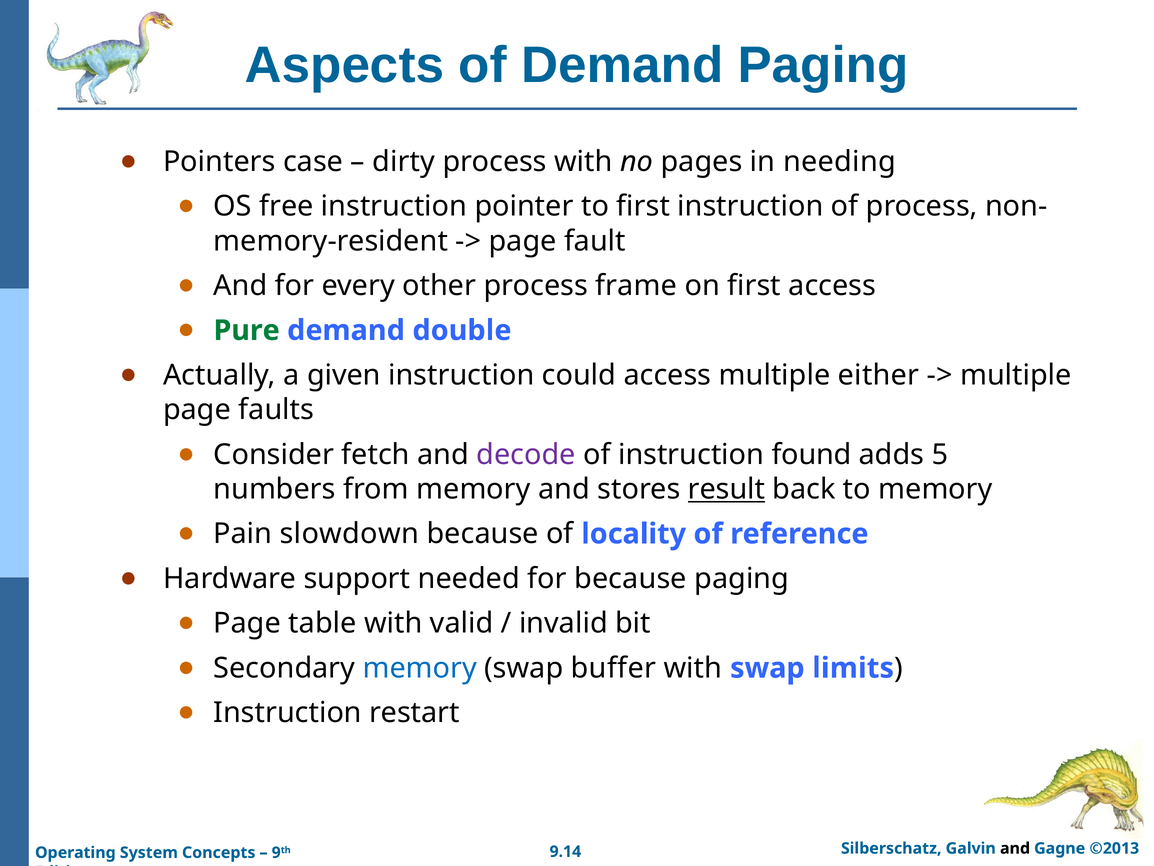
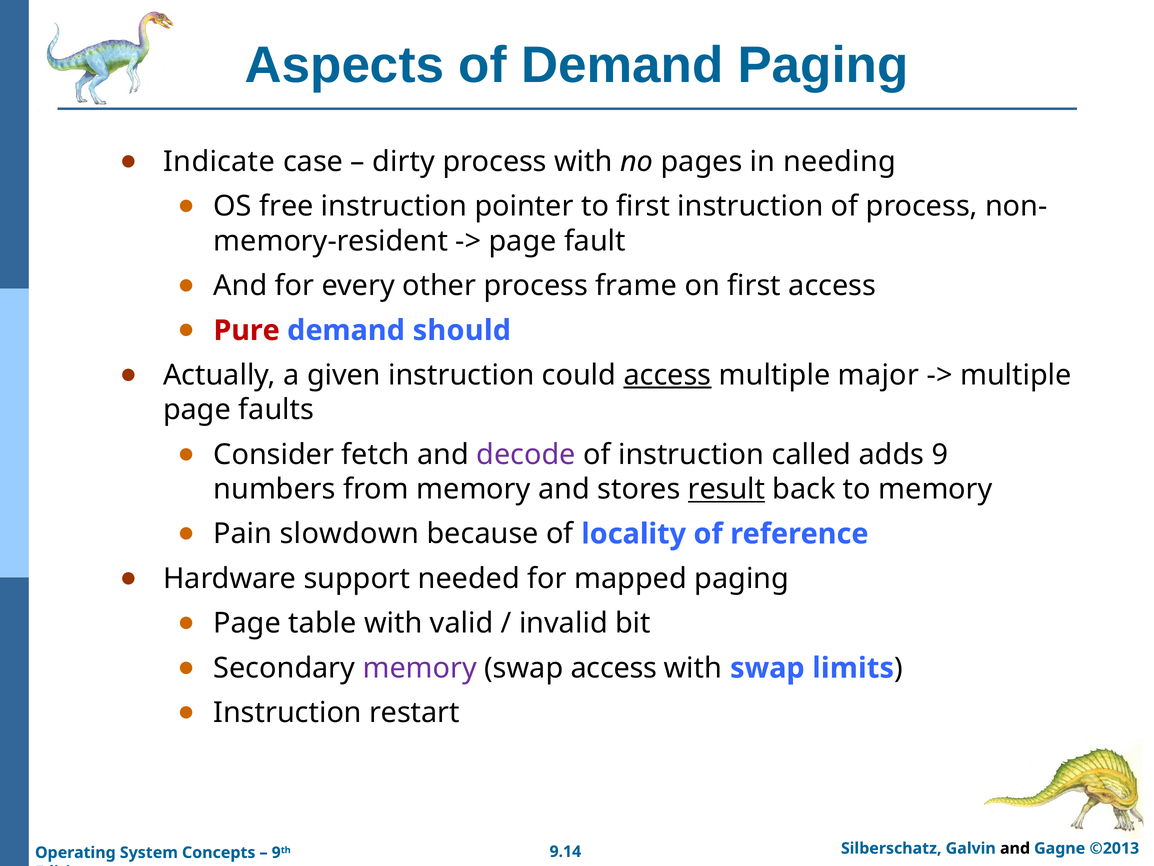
Pointers: Pointers -> Indicate
Pure colour: green -> red
double: double -> should
access at (667, 375) underline: none -> present
either: either -> major
found: found -> called
5: 5 -> 9
for because: because -> mapped
memory at (420, 668) colour: blue -> purple
swap buffer: buffer -> access
